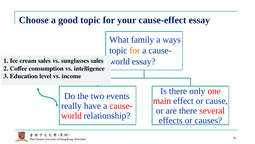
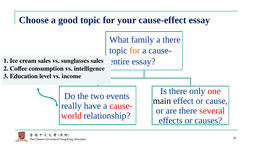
a ways: ways -> there
world at (119, 61): world -> entire
main colour: red -> black
